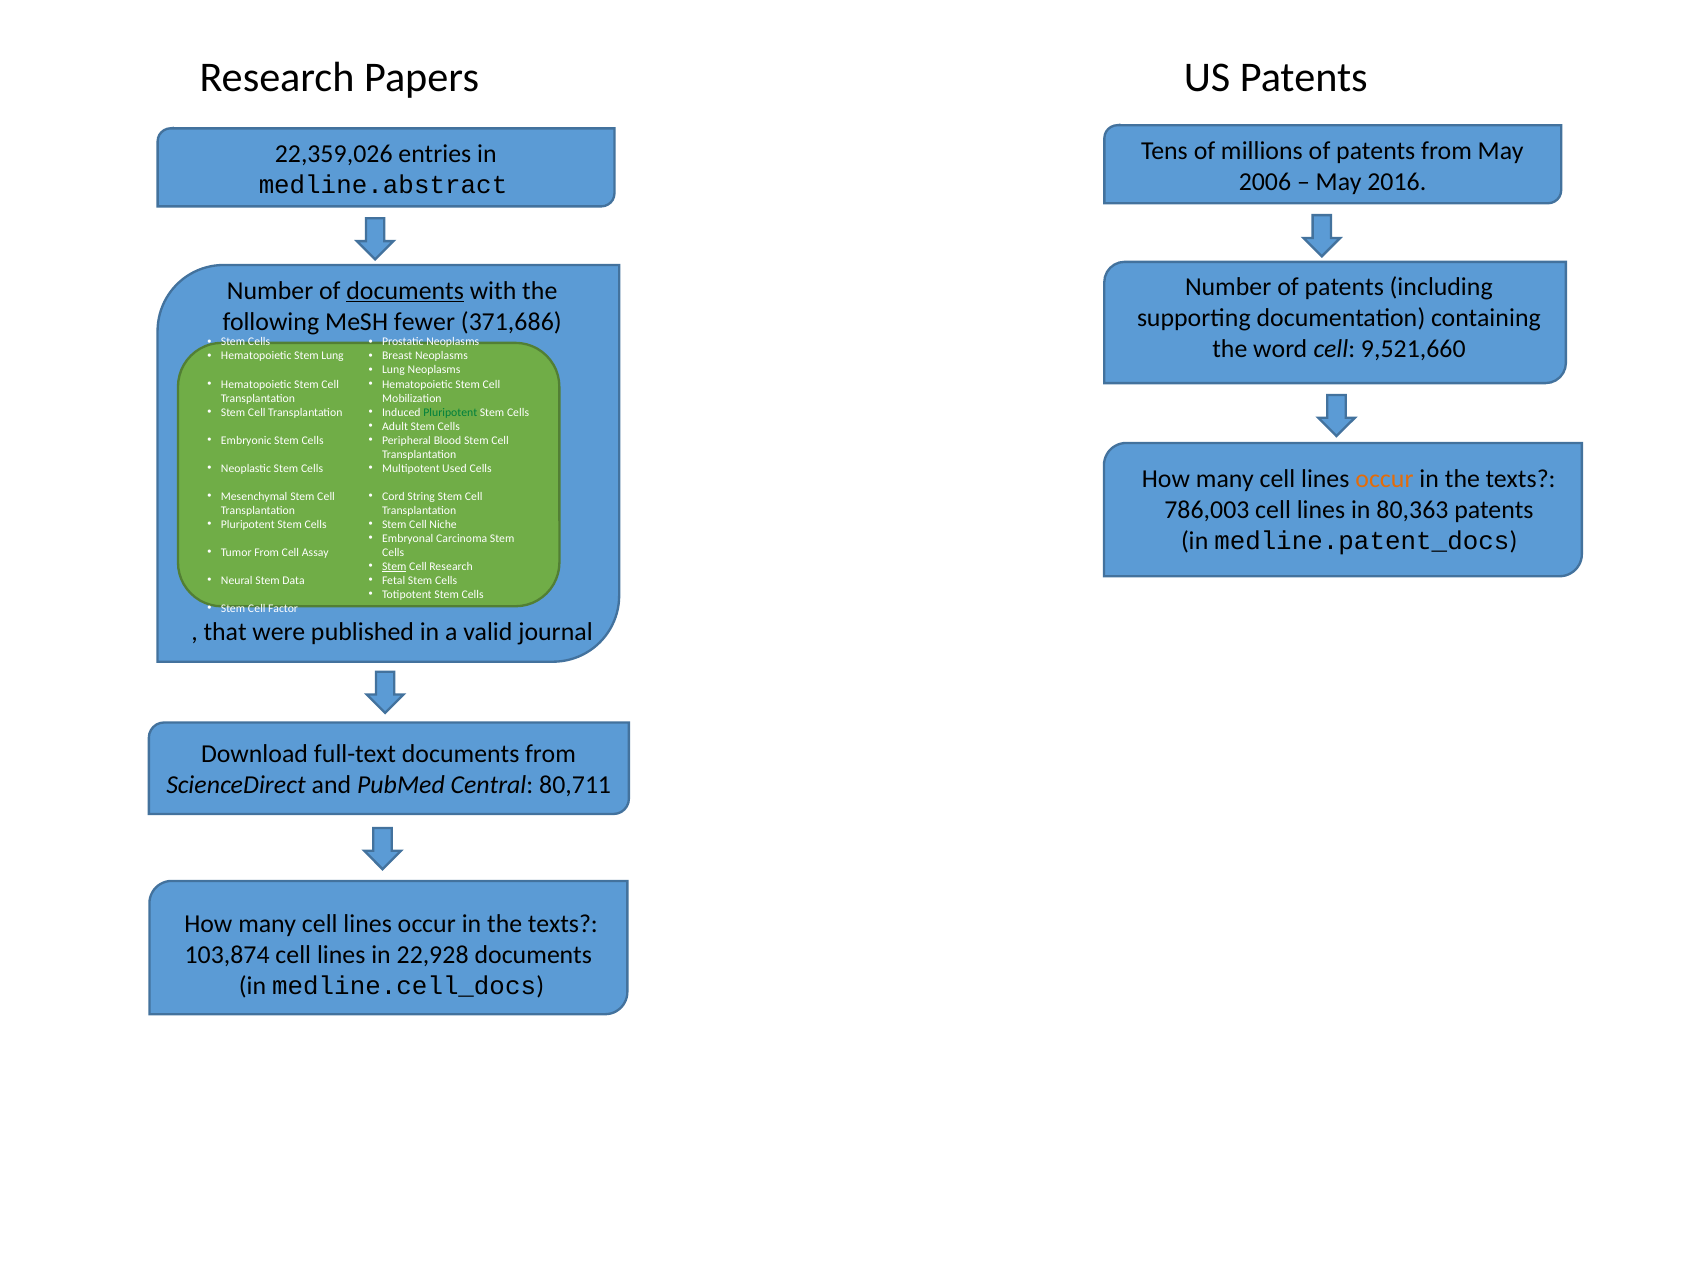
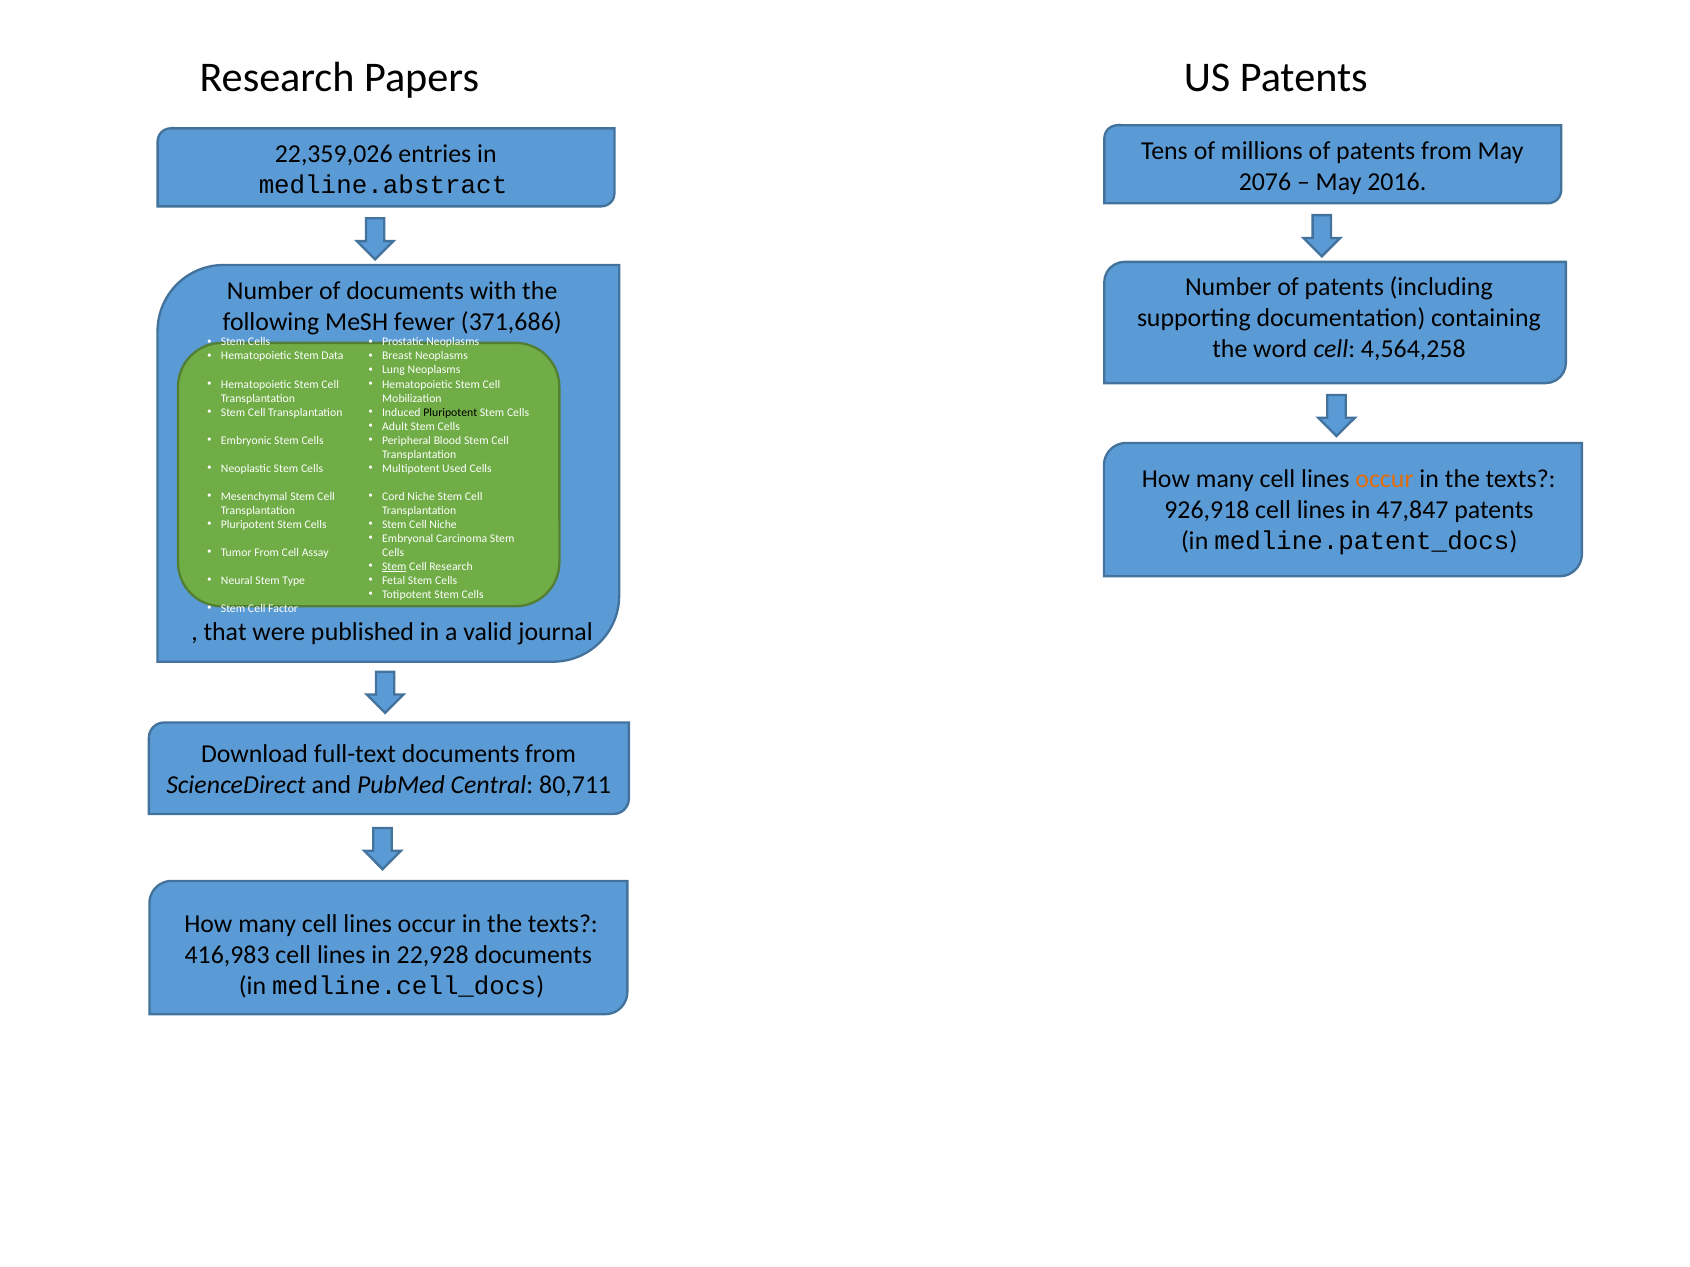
2006: 2006 -> 2076
documents at (405, 291) underline: present -> none
9,521,660: 9,521,660 -> 4,564,258
Stem Lung: Lung -> Data
Pluripotent at (450, 412) colour: green -> black
Cord String: String -> Niche
786,003: 786,003 -> 926,918
80,363: 80,363 -> 47,847
Data: Data -> Type
103,874: 103,874 -> 416,983
